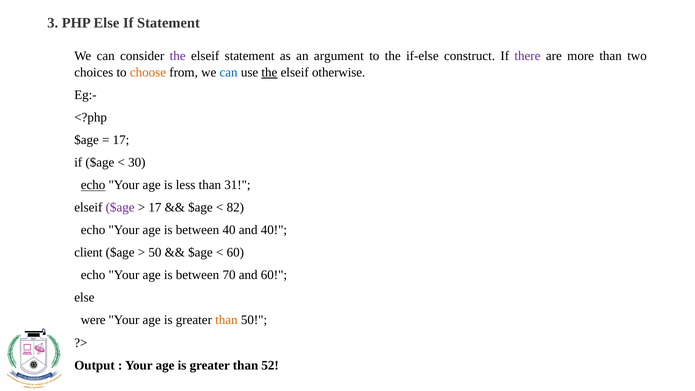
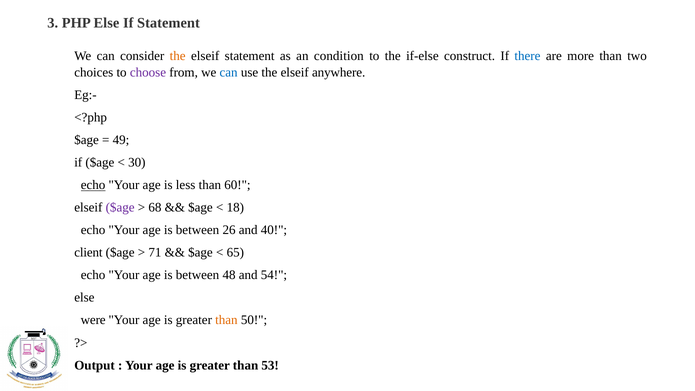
the at (178, 56) colour: purple -> orange
argument: argument -> condition
there colour: purple -> blue
choose colour: orange -> purple
the at (269, 73) underline: present -> none
otherwise: otherwise -> anywhere
17 at (121, 140): 17 -> 49
31: 31 -> 60
17 at (155, 208): 17 -> 68
82: 82 -> 18
between 40: 40 -> 26
50 at (155, 253): 50 -> 71
60 at (235, 253): 60 -> 65
70: 70 -> 48
and 60: 60 -> 54
52: 52 -> 53
